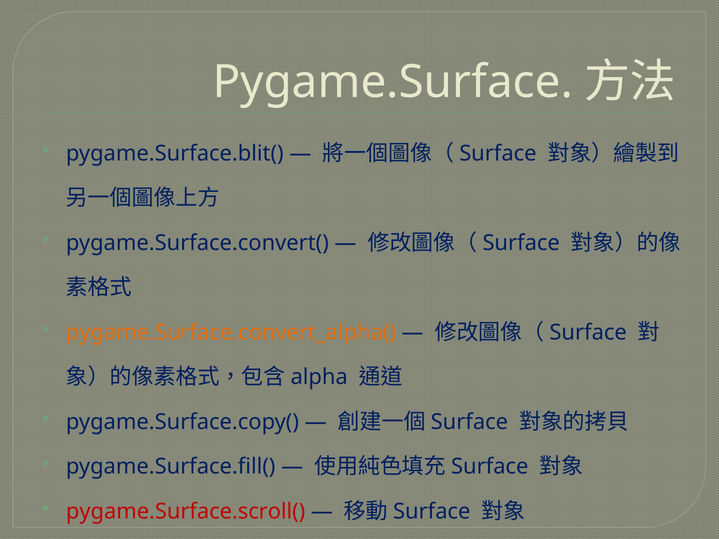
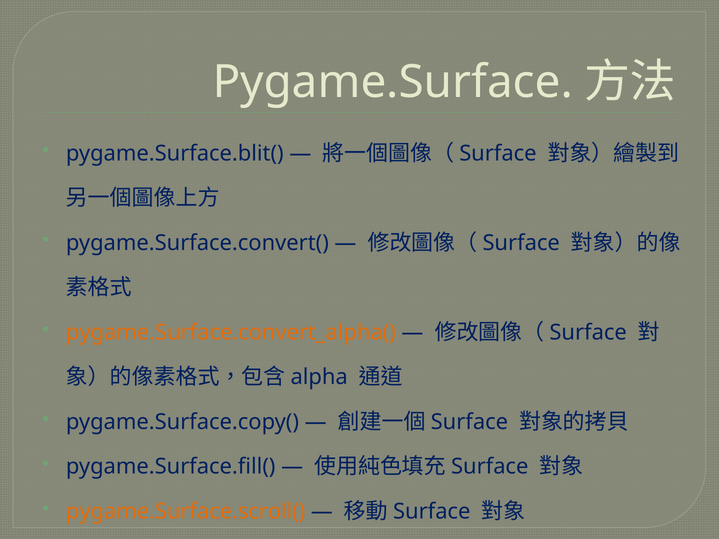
pygame.Surface.scroll( colour: red -> orange
